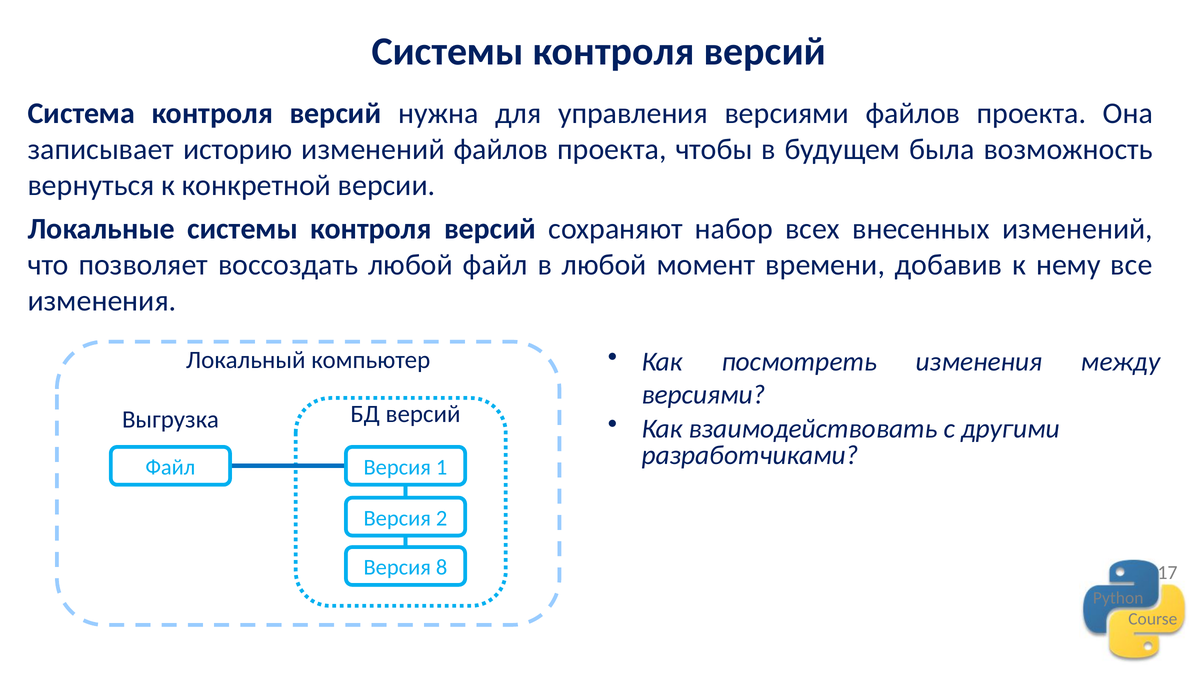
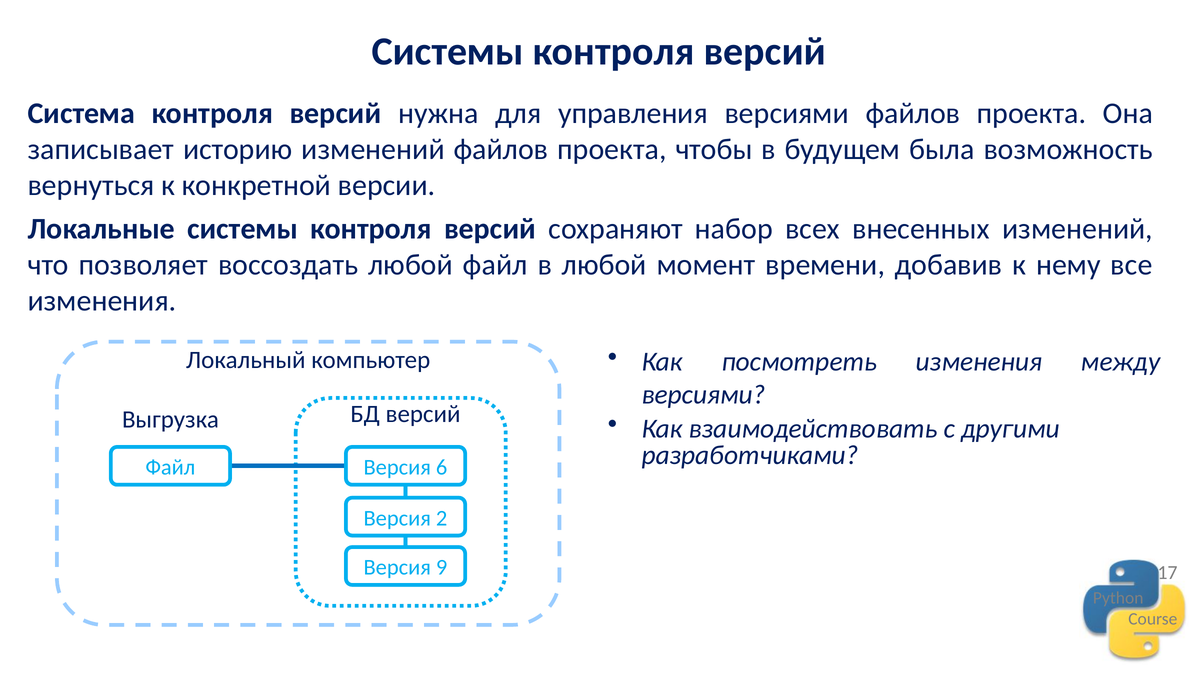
1: 1 -> 6
8: 8 -> 9
